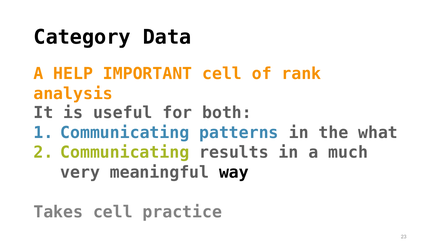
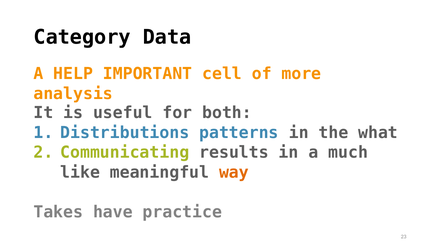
rank: rank -> more
Communicating at (125, 132): Communicating -> Distributions
very: very -> like
way colour: black -> orange
Takes cell: cell -> have
